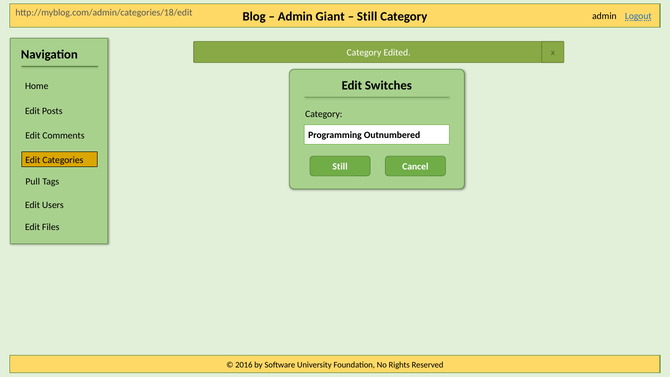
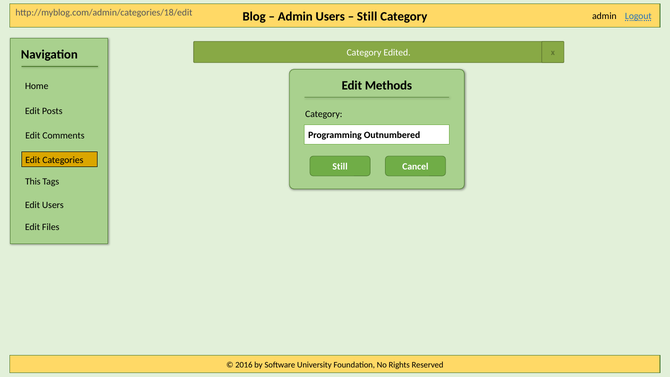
Admin Giant: Giant -> Users
Switches: Switches -> Methods
Pull: Pull -> This
